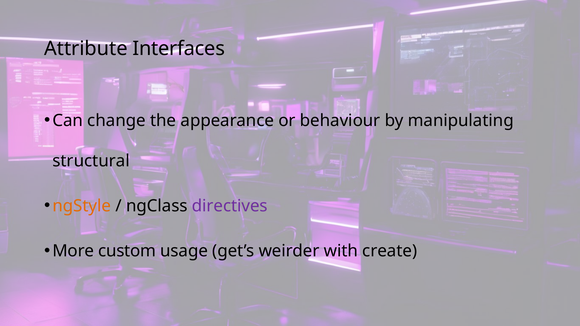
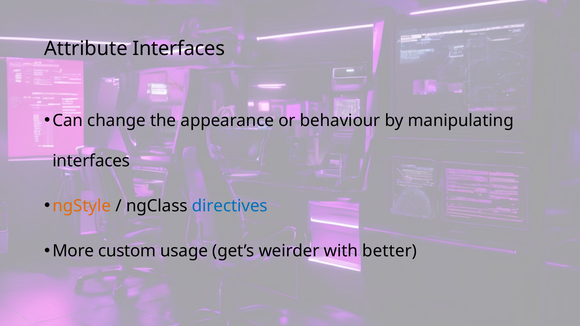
structural at (91, 161): structural -> interfaces
directives colour: purple -> blue
create: create -> better
